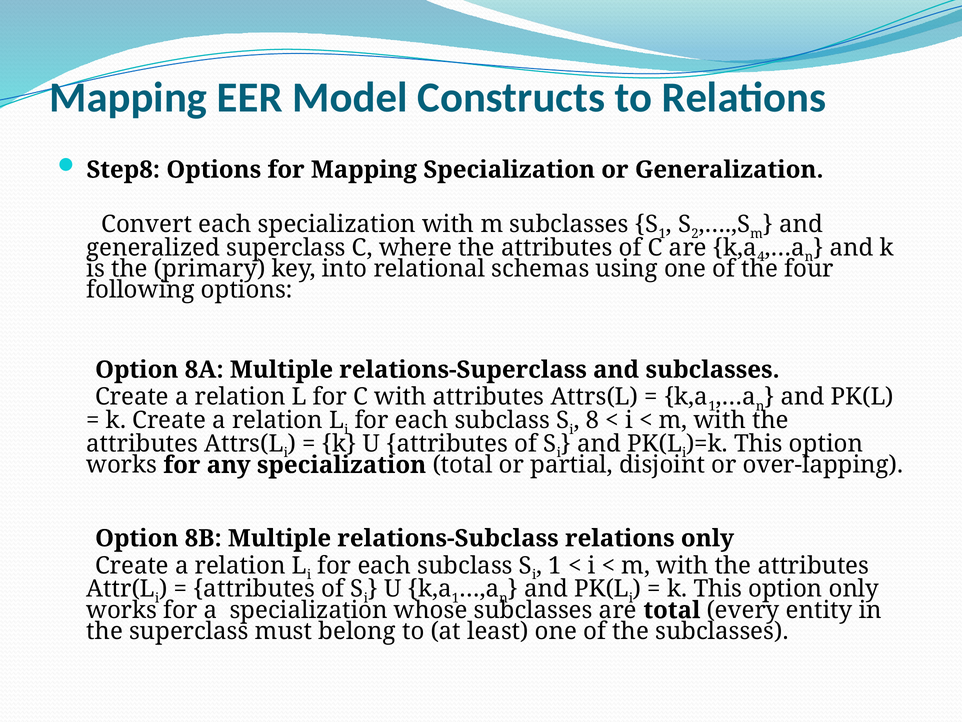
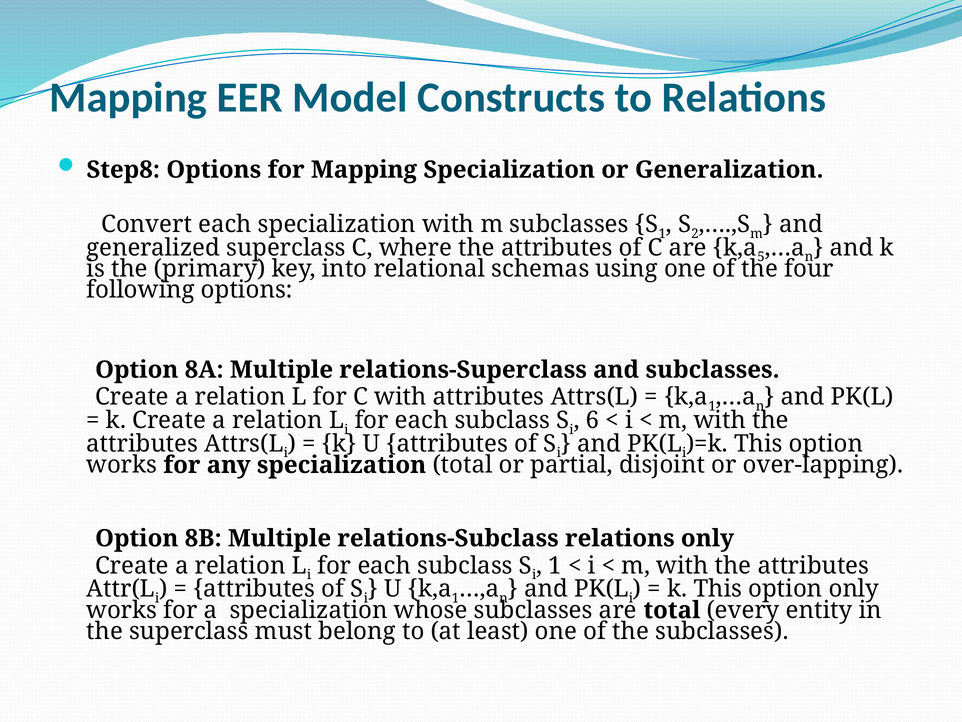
4: 4 -> 5
8: 8 -> 6
